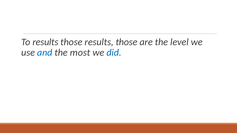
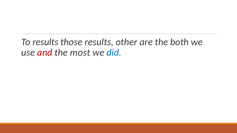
those results those: those -> other
level: level -> both
and colour: blue -> red
